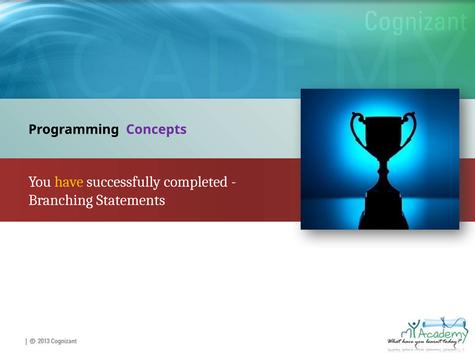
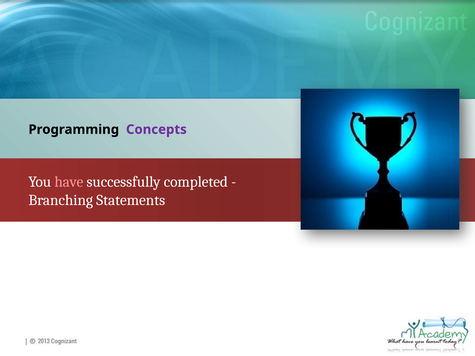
have colour: yellow -> pink
